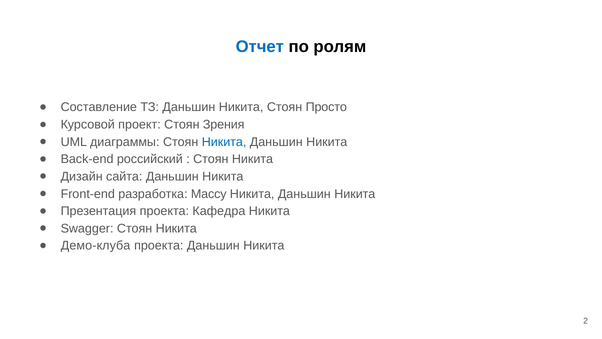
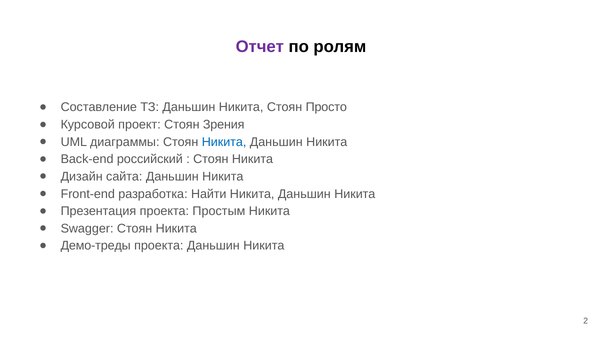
Отчет colour: blue -> purple
Массу: Массу -> Найти
Кафедра: Кафедра -> Простым
Демо-клуба: Демо-клуба -> Демо-треды
